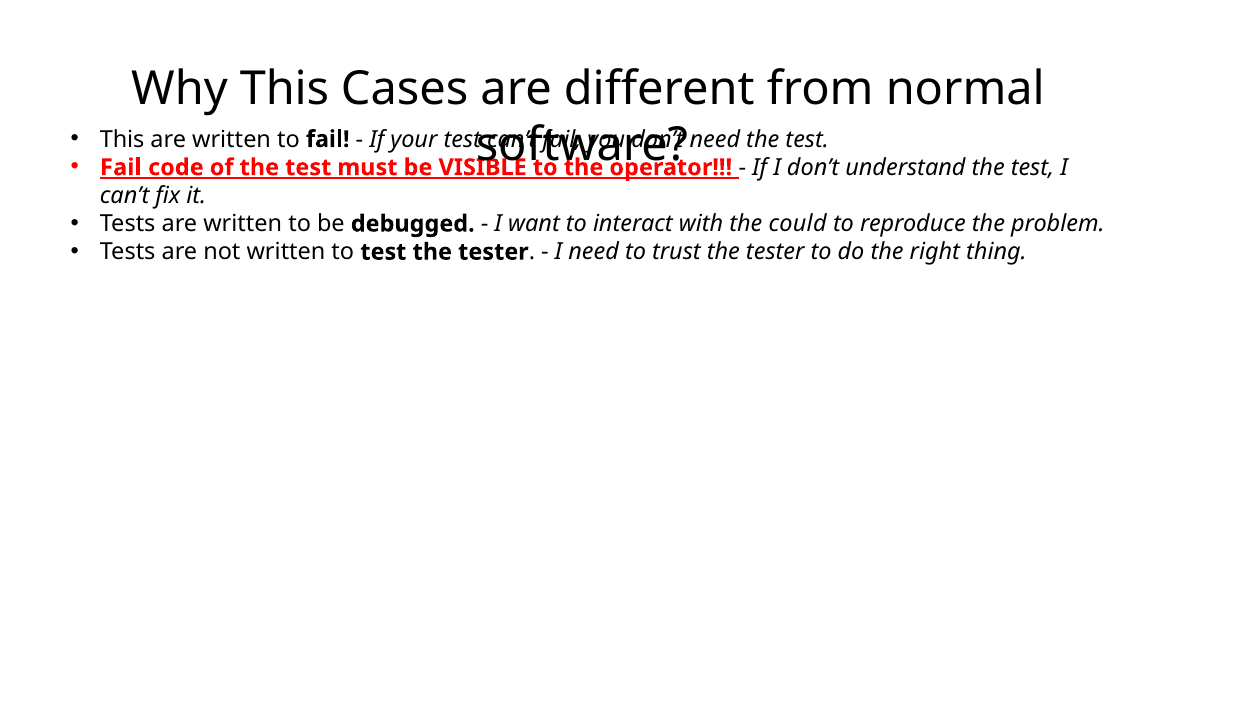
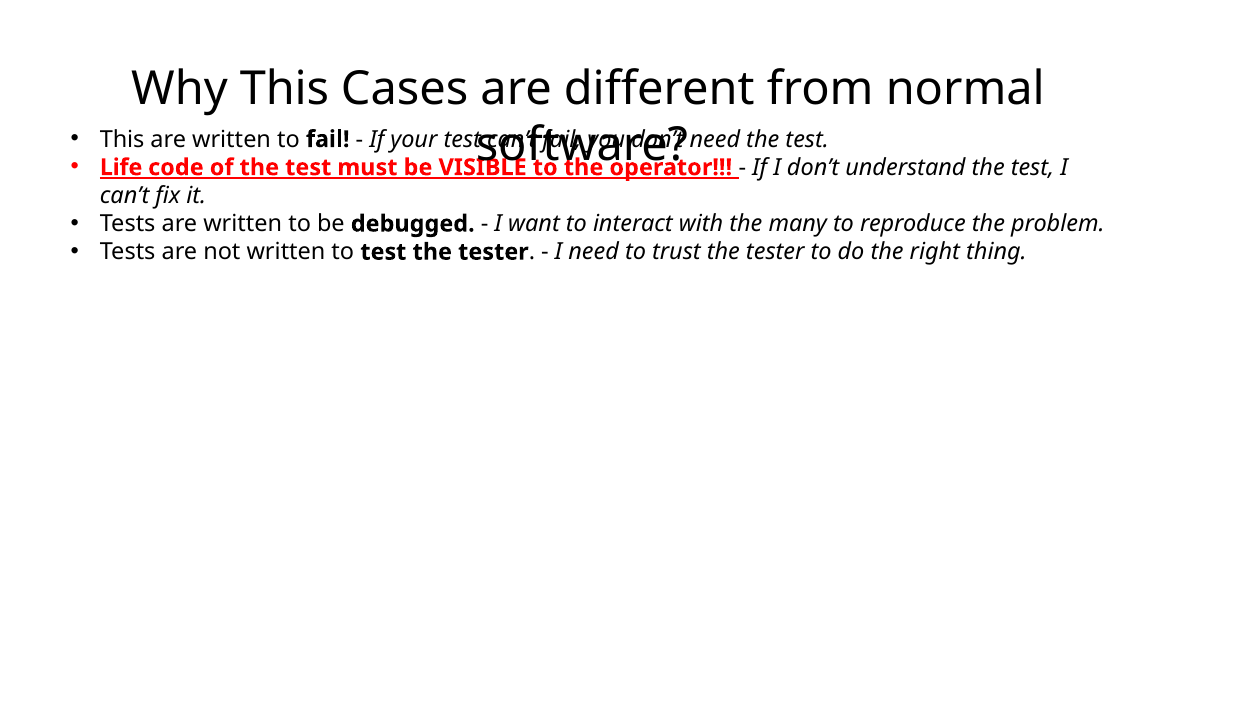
Fail at (121, 168): Fail -> Life
could: could -> many
